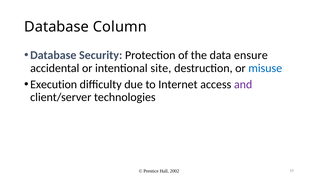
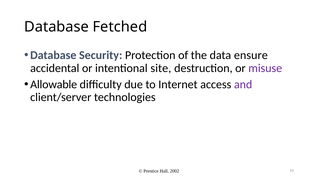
Column: Column -> Fetched
misuse colour: blue -> purple
Execution: Execution -> Allowable
